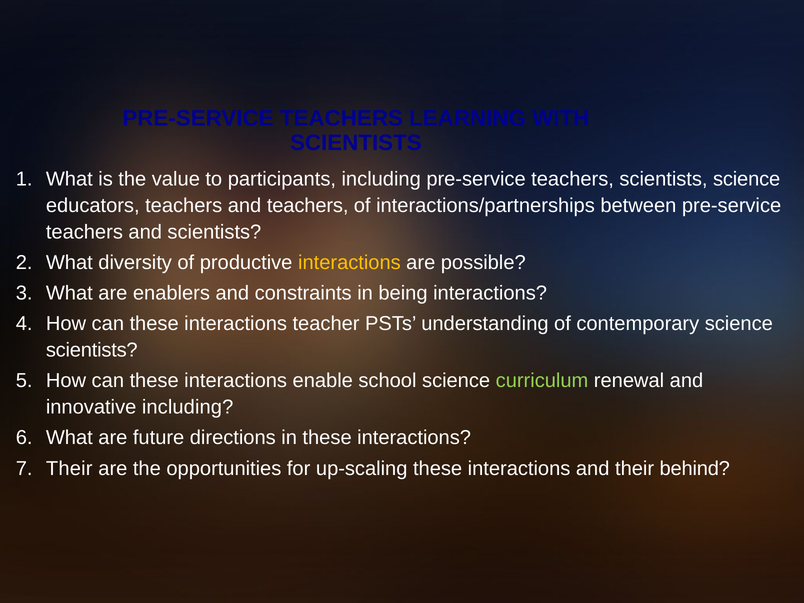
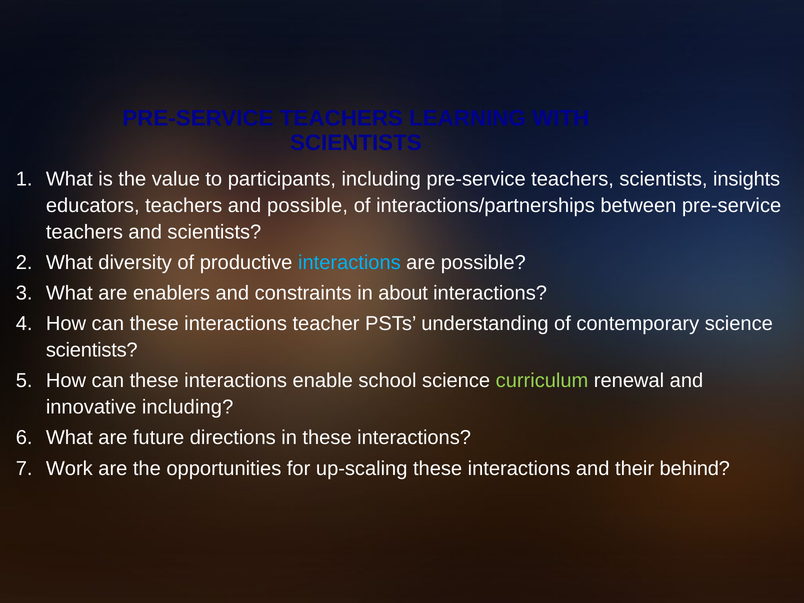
scientists science: science -> insights
and teachers: teachers -> possible
interactions at (349, 263) colour: yellow -> light blue
being: being -> about
Their at (69, 468): Their -> Work
